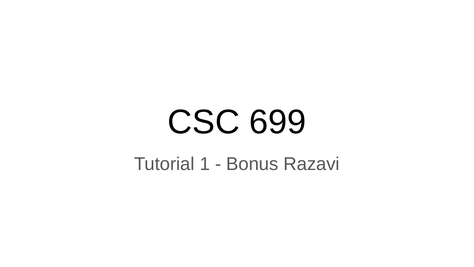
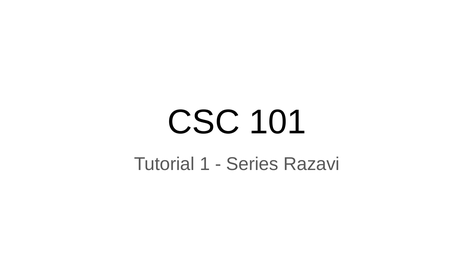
699: 699 -> 101
Bonus: Bonus -> Series
